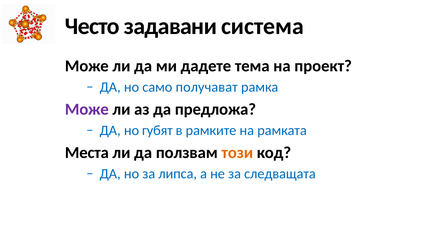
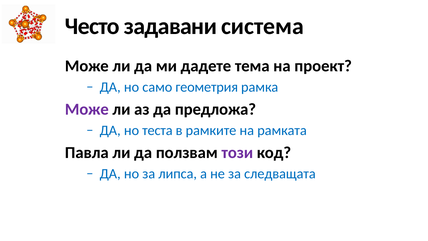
получават: получават -> геометрия
губят: губят -> теста
Места: Места -> Павла
този colour: orange -> purple
